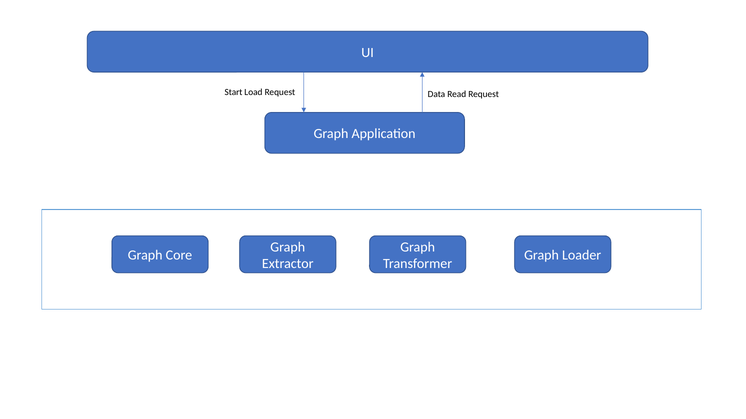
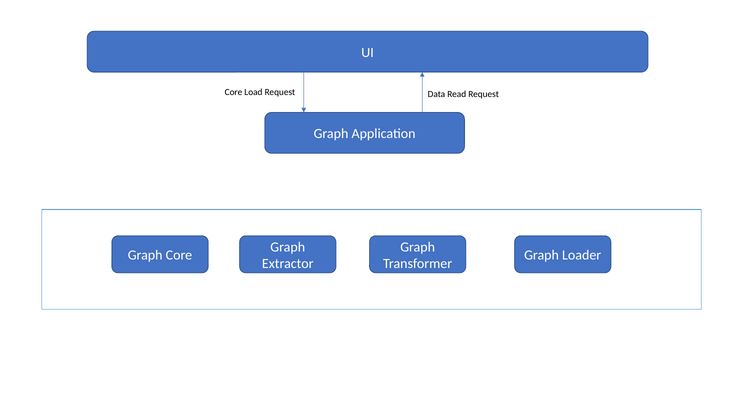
Start at (234, 93): Start -> Core
